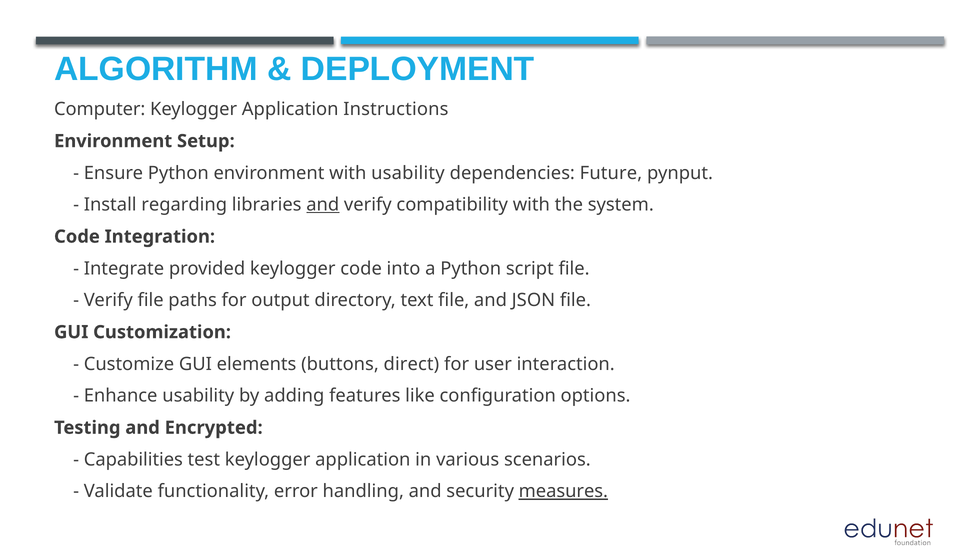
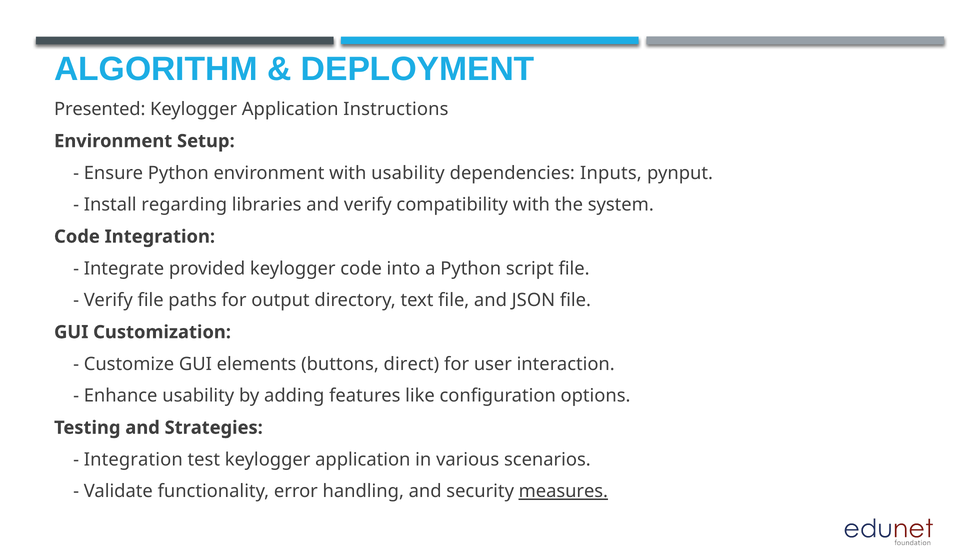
Computer: Computer -> Presented
Future: Future -> Inputs
and at (323, 205) underline: present -> none
Encrypted: Encrypted -> Strategies
Capabilities at (133, 460): Capabilities -> Integration
